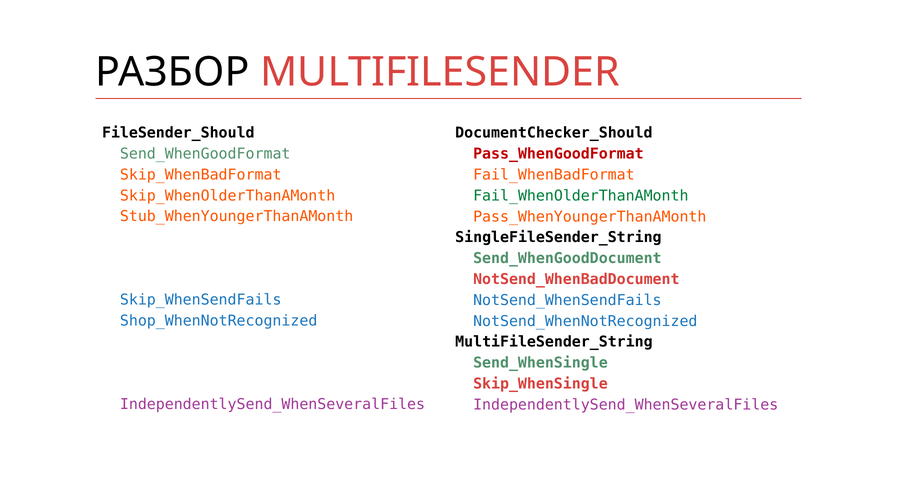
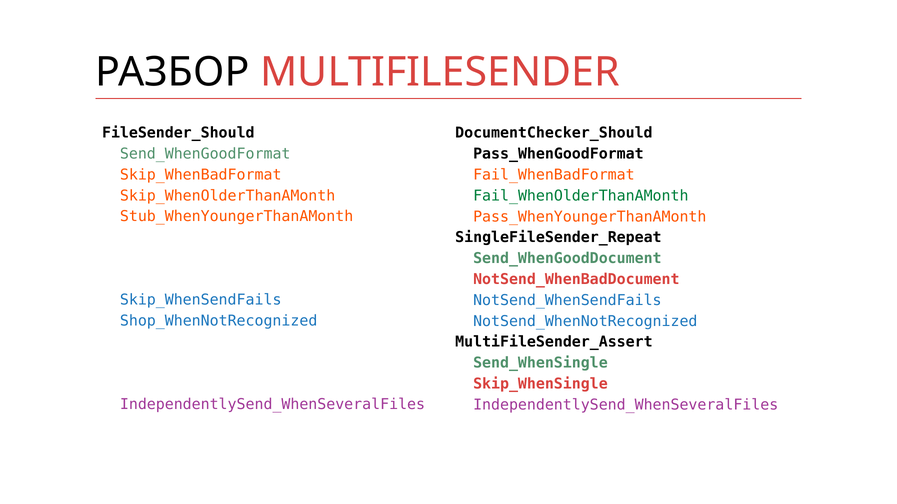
Pass_WhenGoodFormat colour: red -> black
SingleFileSender_String: SingleFileSender_String -> SingleFileSender_Repeat
MultiFileSender_String: MultiFileSender_String -> MultiFileSender_Assert
